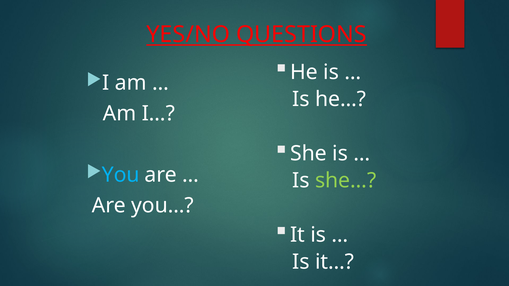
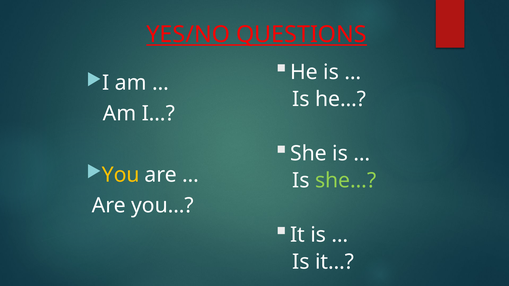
You colour: light blue -> yellow
